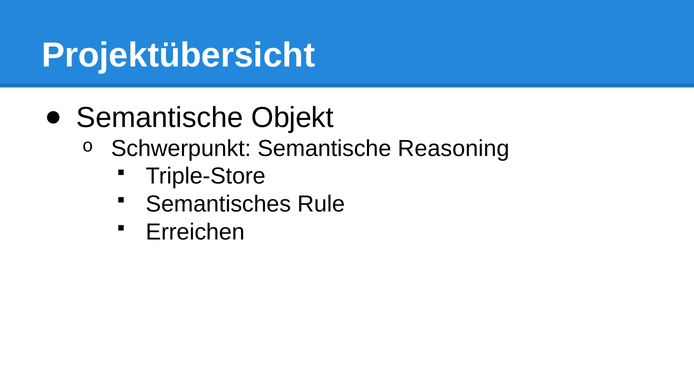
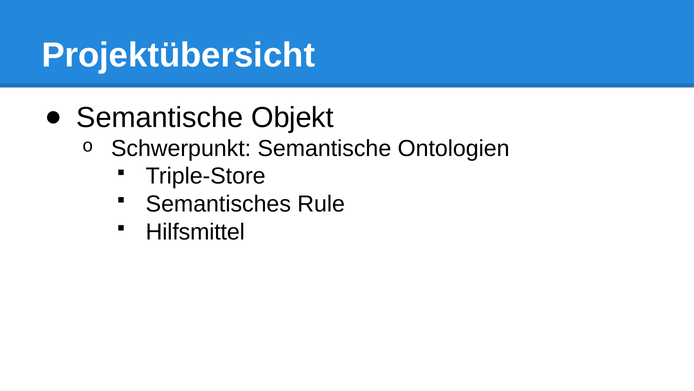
Reasoning: Reasoning -> Ontologien
Erreichen: Erreichen -> Hilfsmittel
